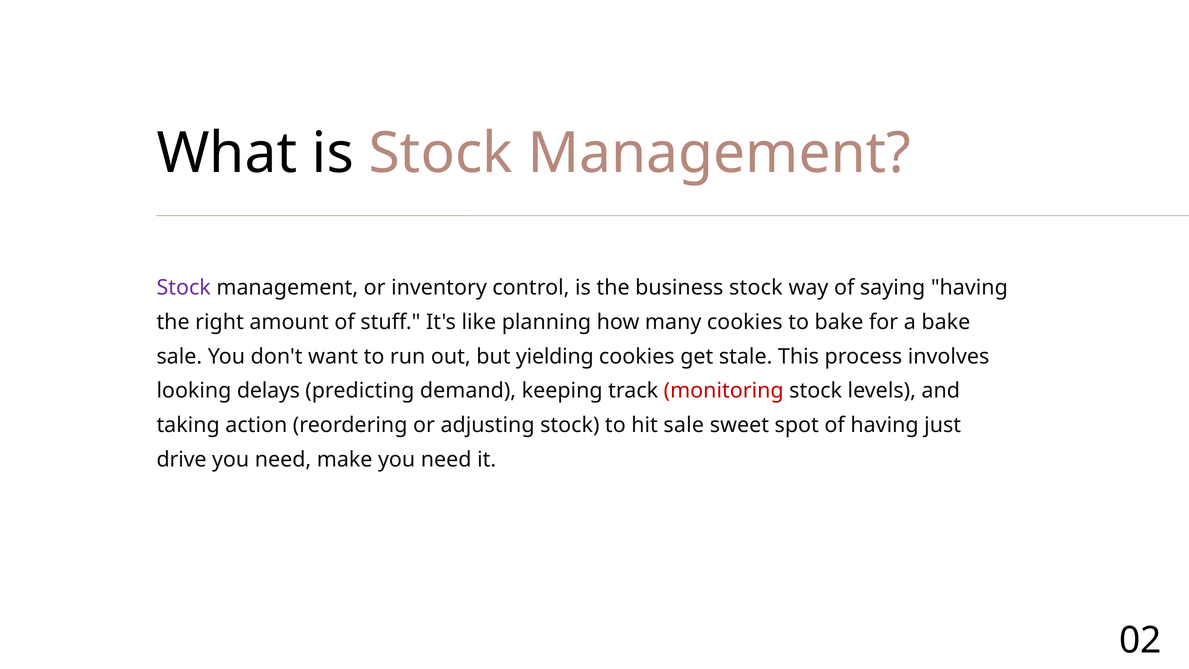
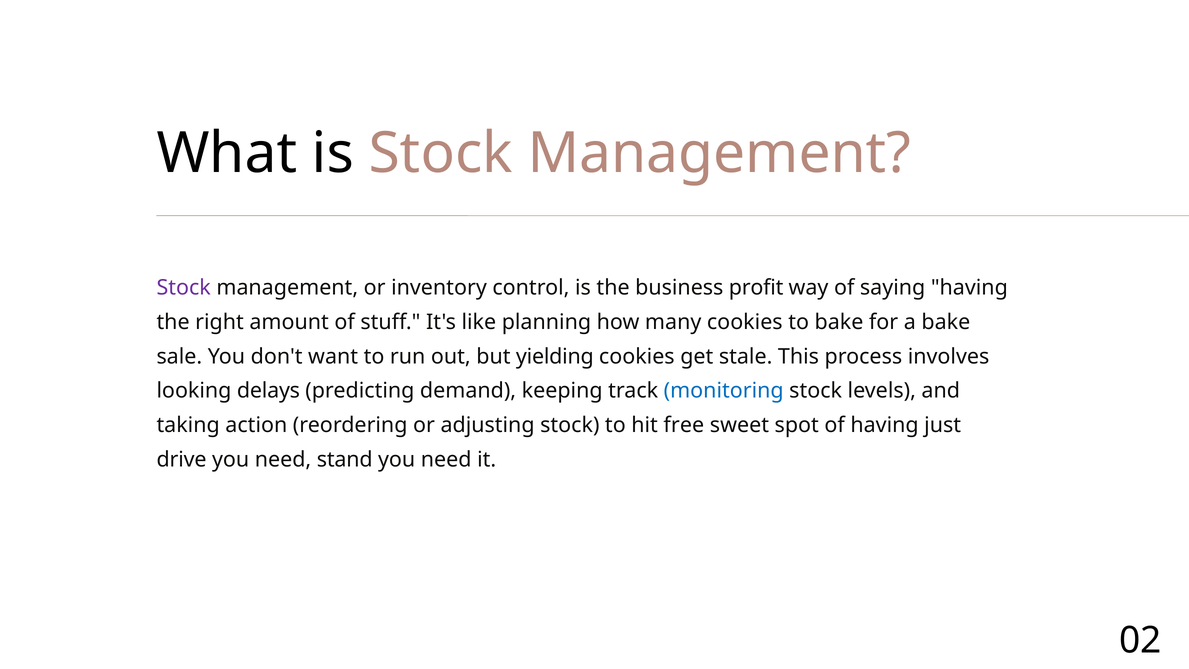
business stock: stock -> profit
monitoring colour: red -> blue
hit sale: sale -> free
make: make -> stand
